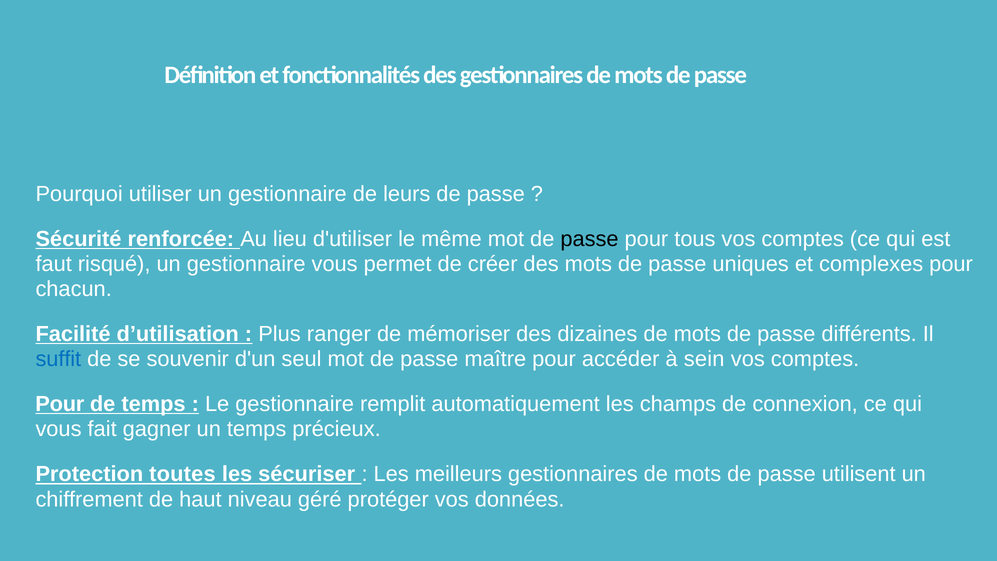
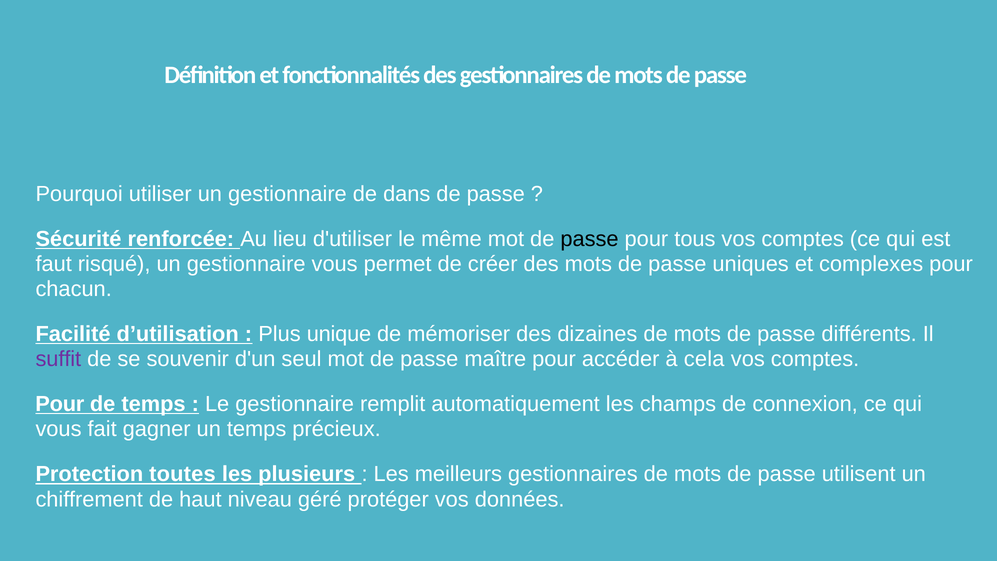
leurs: leurs -> dans
ranger: ranger -> unique
suffit colour: blue -> purple
sein: sein -> cela
sécuriser: sécuriser -> plusieurs
